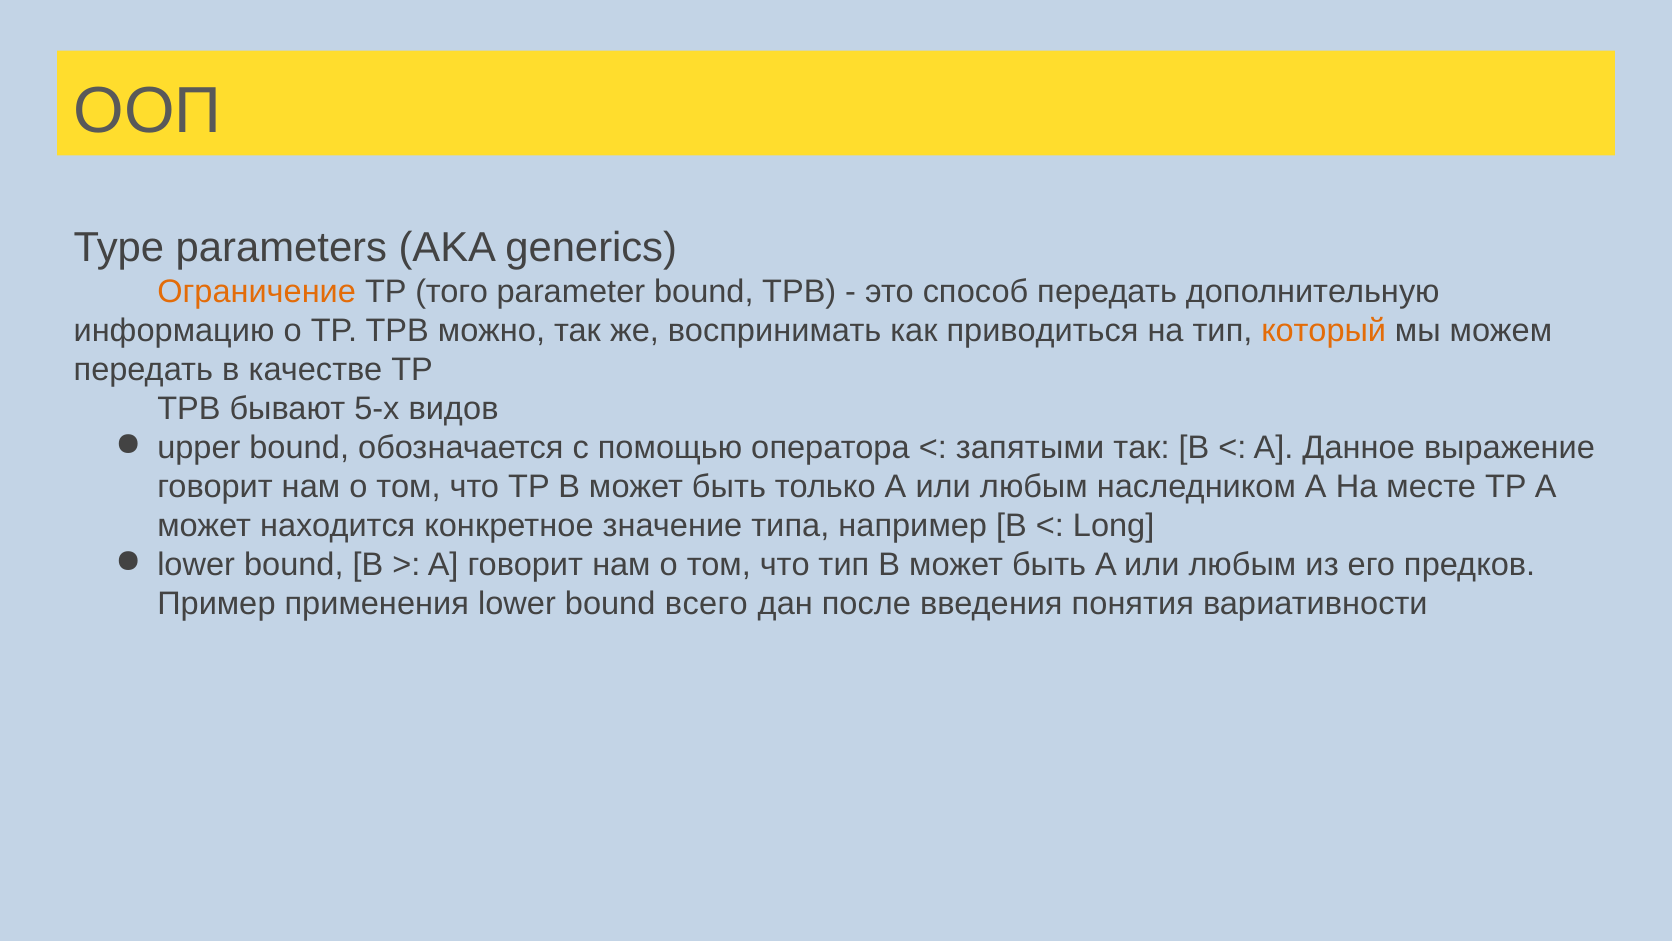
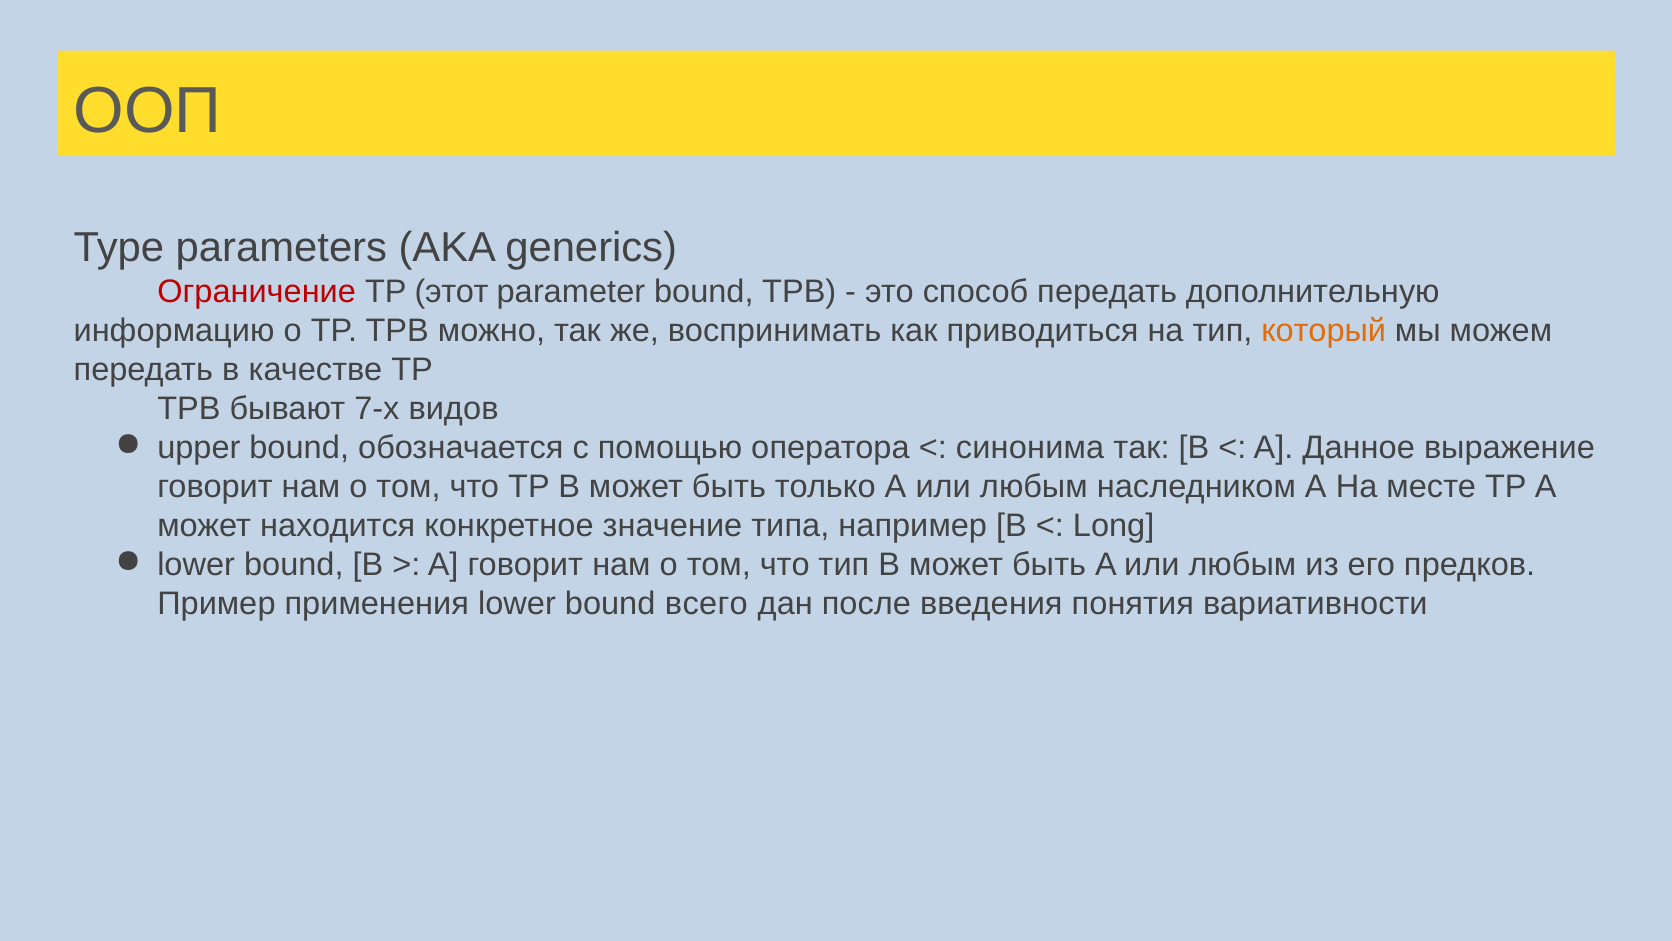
Ограничение colour: orange -> red
того: того -> этот
5-х: 5-х -> 7-х
запятыми: запятыми -> синонима
